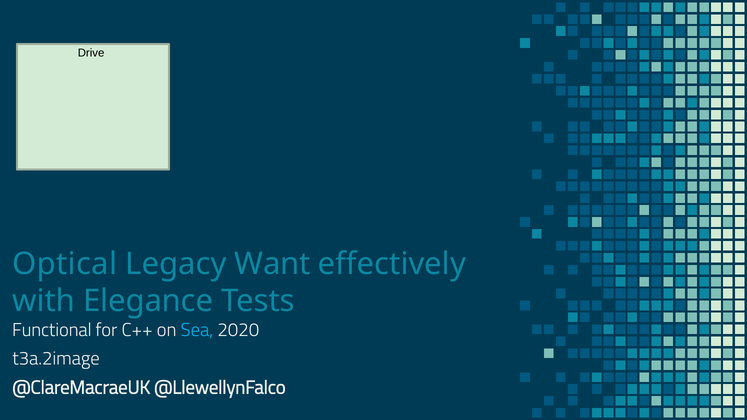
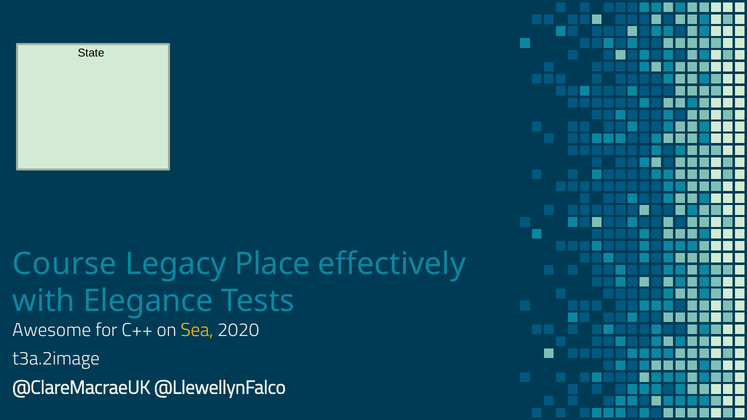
Drive: Drive -> State
Optical: Optical -> Course
Want: Want -> Place
Functional: Functional -> Awesome
Sea colour: light blue -> yellow
